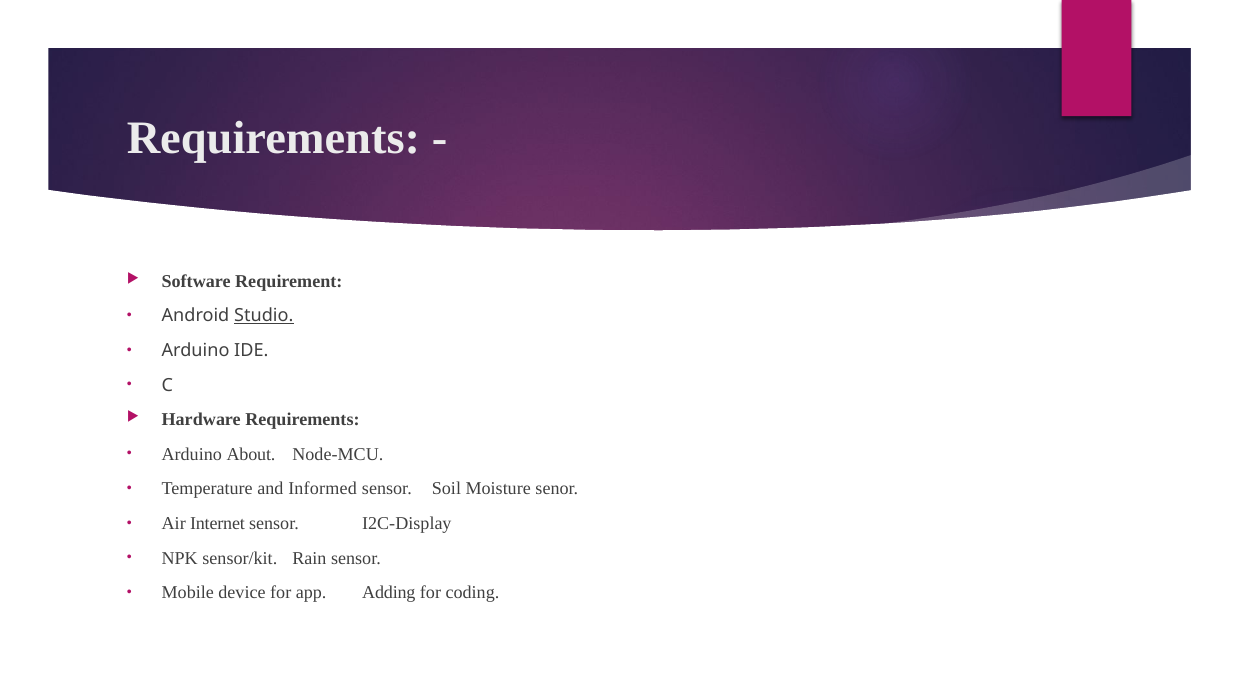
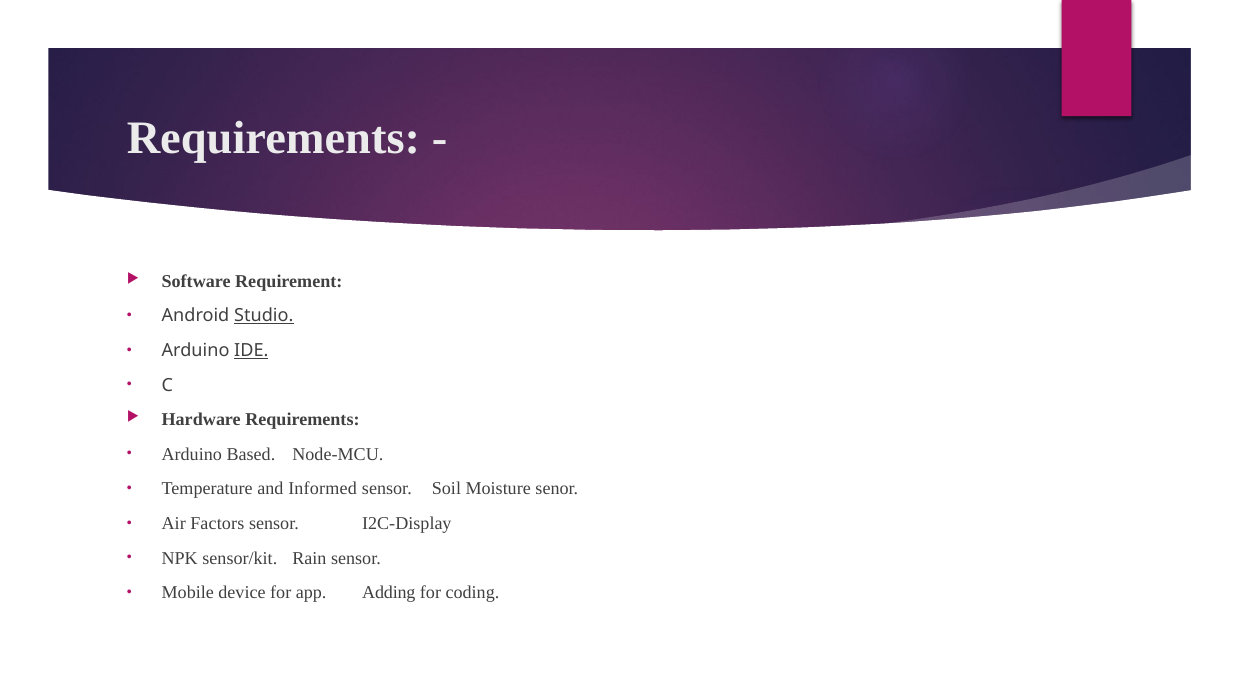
IDE underline: none -> present
About: About -> Based
Internet: Internet -> Factors
